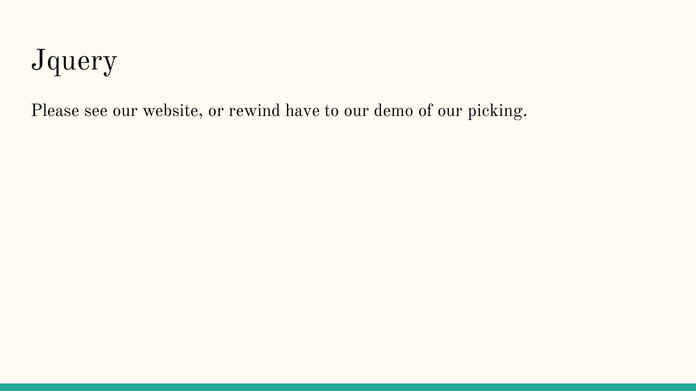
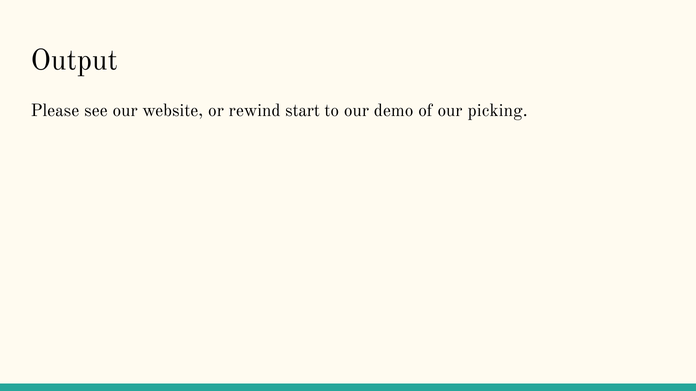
Jquery: Jquery -> Output
have: have -> start
